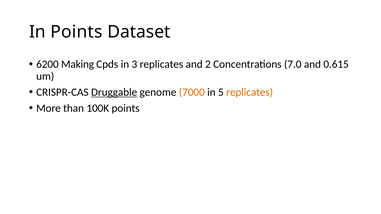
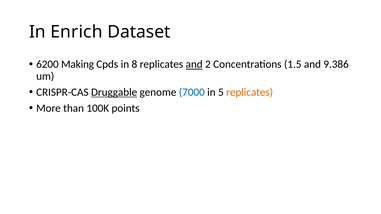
In Points: Points -> Enrich
3: 3 -> 8
and at (194, 64) underline: none -> present
7.0: 7.0 -> 1.5
0.615: 0.615 -> 9.386
7000 colour: orange -> blue
